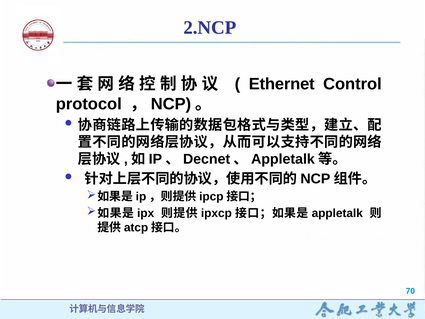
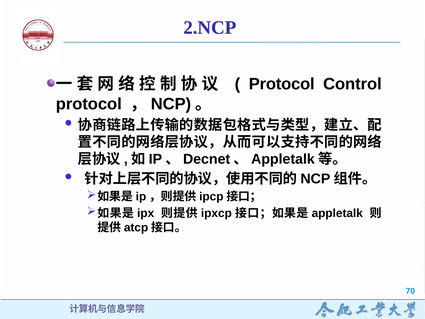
Ethernet at (282, 84): Ethernet -> Protocol
